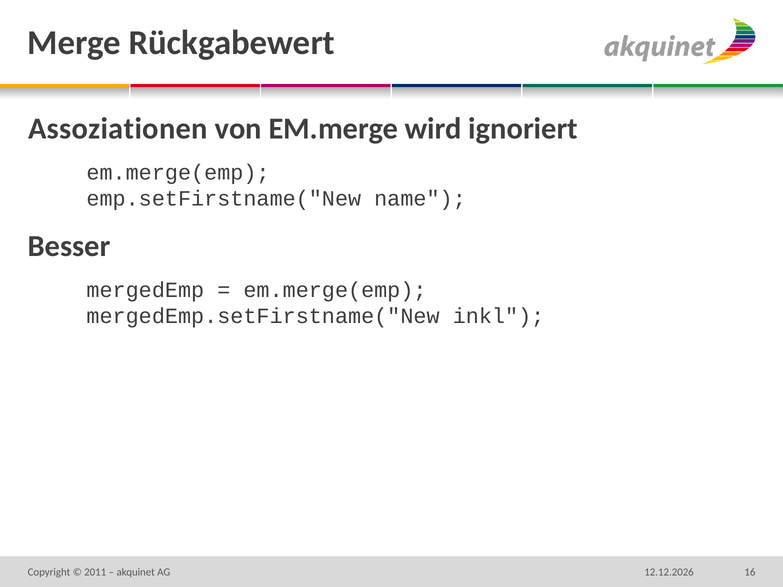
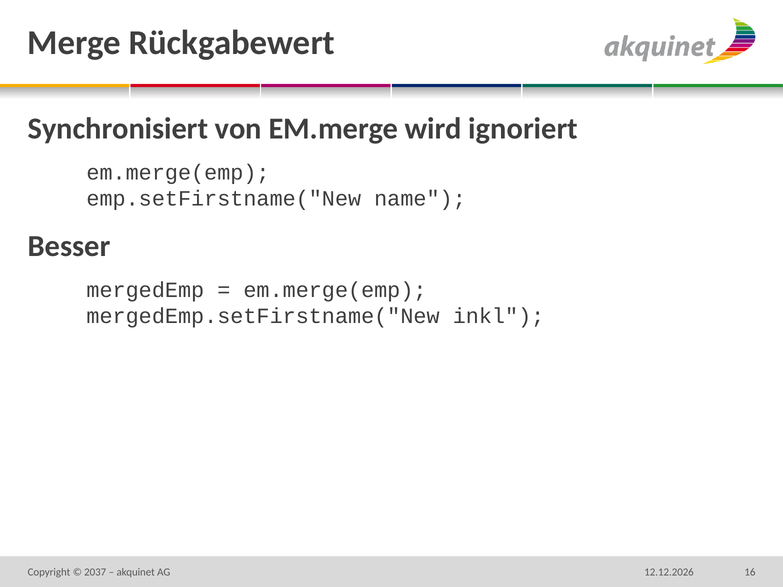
Assoziationen: Assoziationen -> Synchronisiert
2011: 2011 -> 2037
